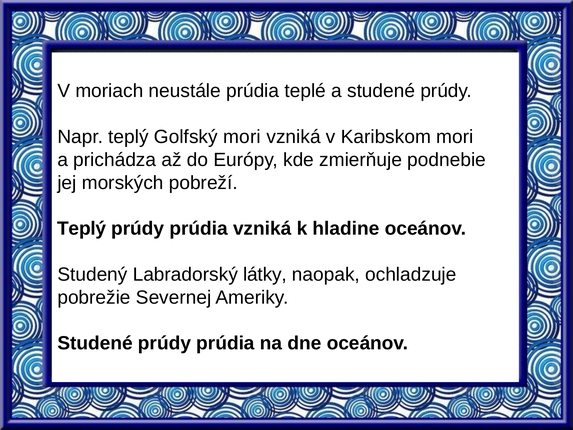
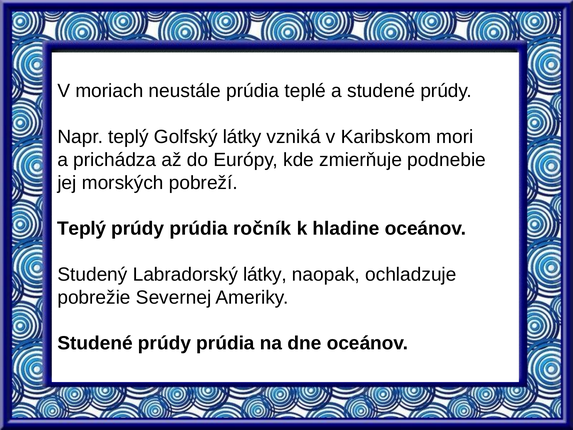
Golfský mori: mori -> látky
prúdia vzniká: vzniká -> ročník
